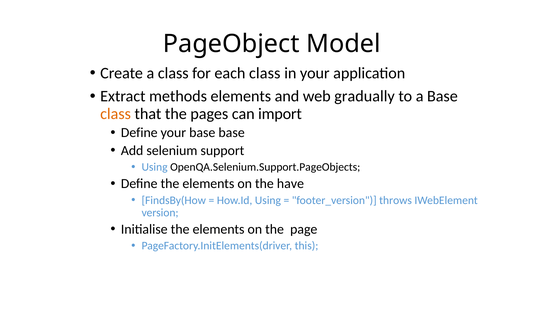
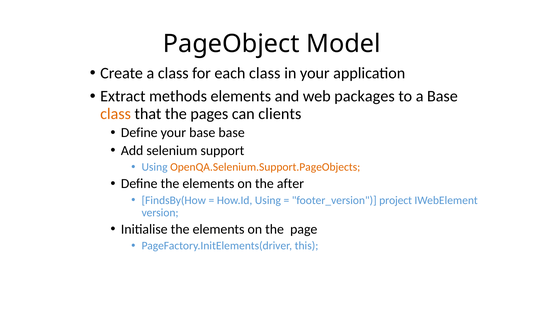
gradually: gradually -> packages
import: import -> clients
OpenQA.Selenium.Support.PageObjects colour: black -> orange
have: have -> after
throws: throws -> project
